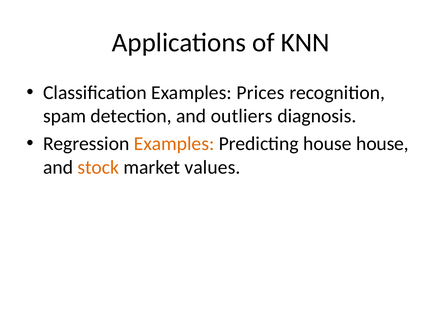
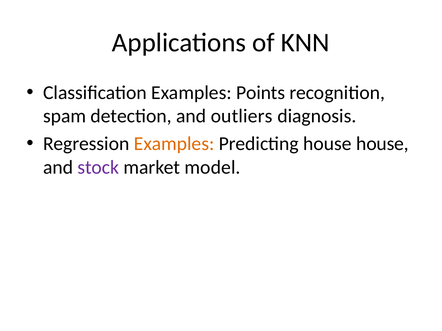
Prices: Prices -> Points
stock colour: orange -> purple
values: values -> model
